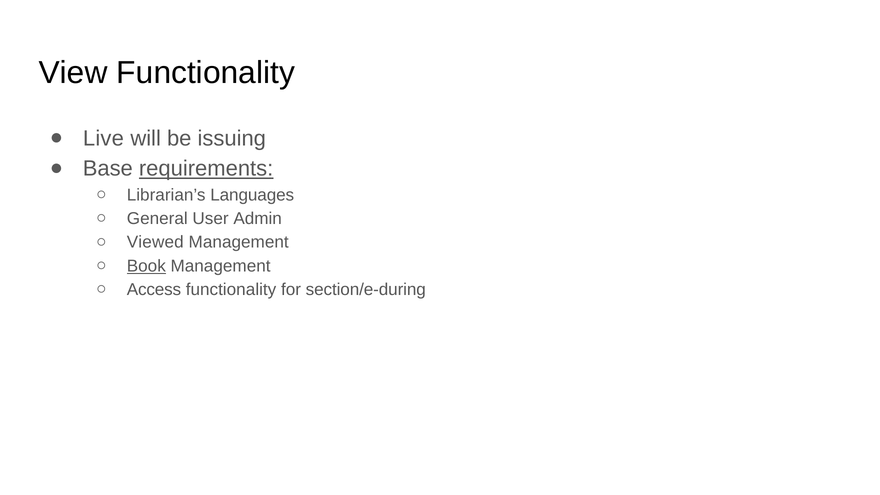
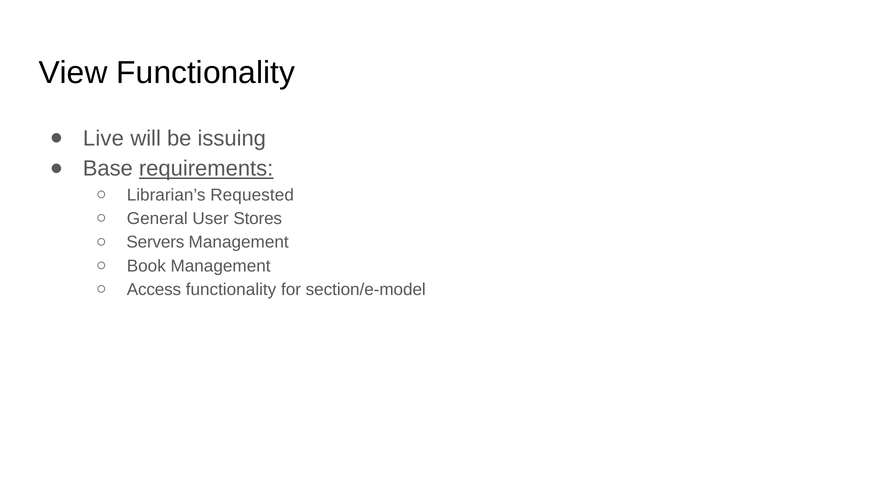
Languages: Languages -> Requested
Admin: Admin -> Stores
Viewed: Viewed -> Servers
Book underline: present -> none
section/e-during: section/e-during -> section/e-model
